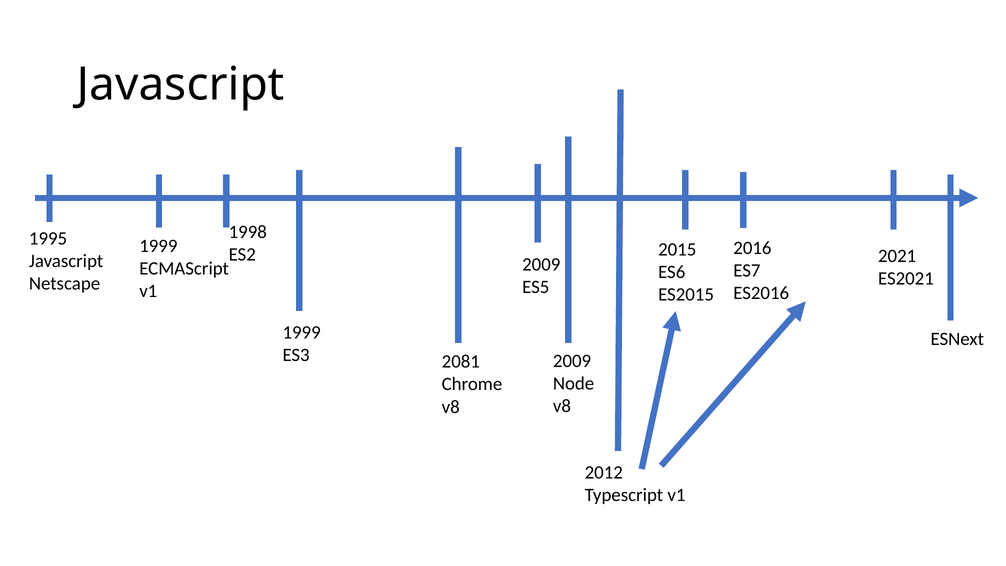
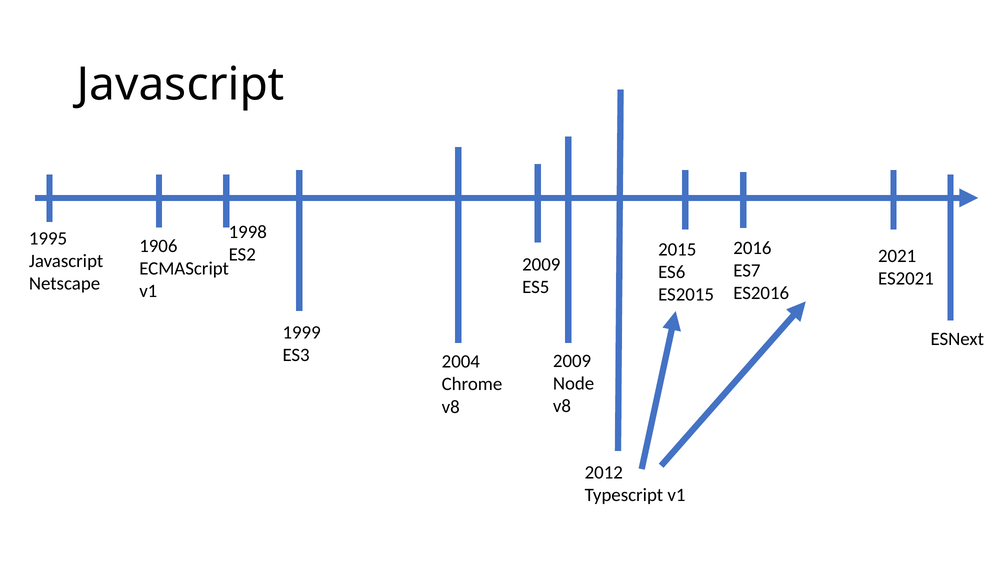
1999 at (158, 246): 1999 -> 1906
2081: 2081 -> 2004
